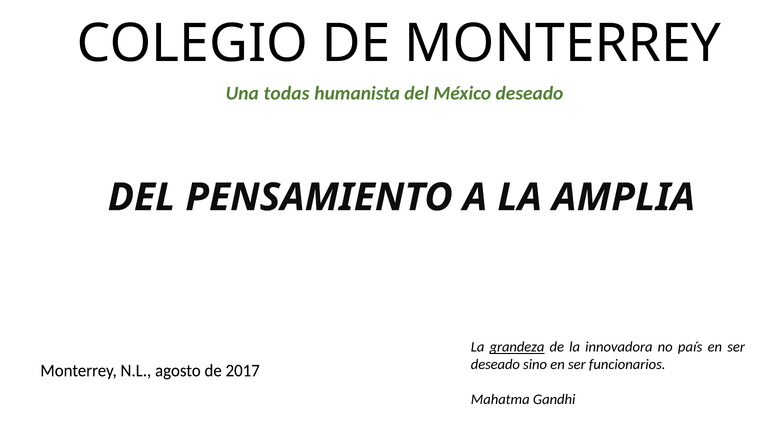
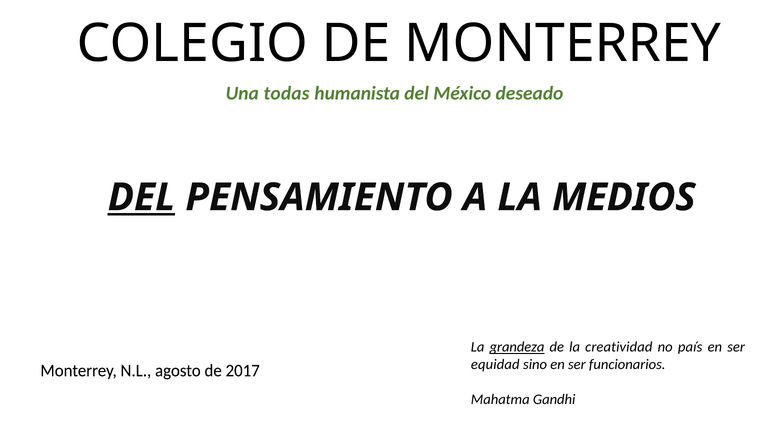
DEL at (141, 198) underline: none -> present
AMPLIA: AMPLIA -> MEDIOS
innovadora: innovadora -> creatividad
deseado at (495, 365): deseado -> equidad
